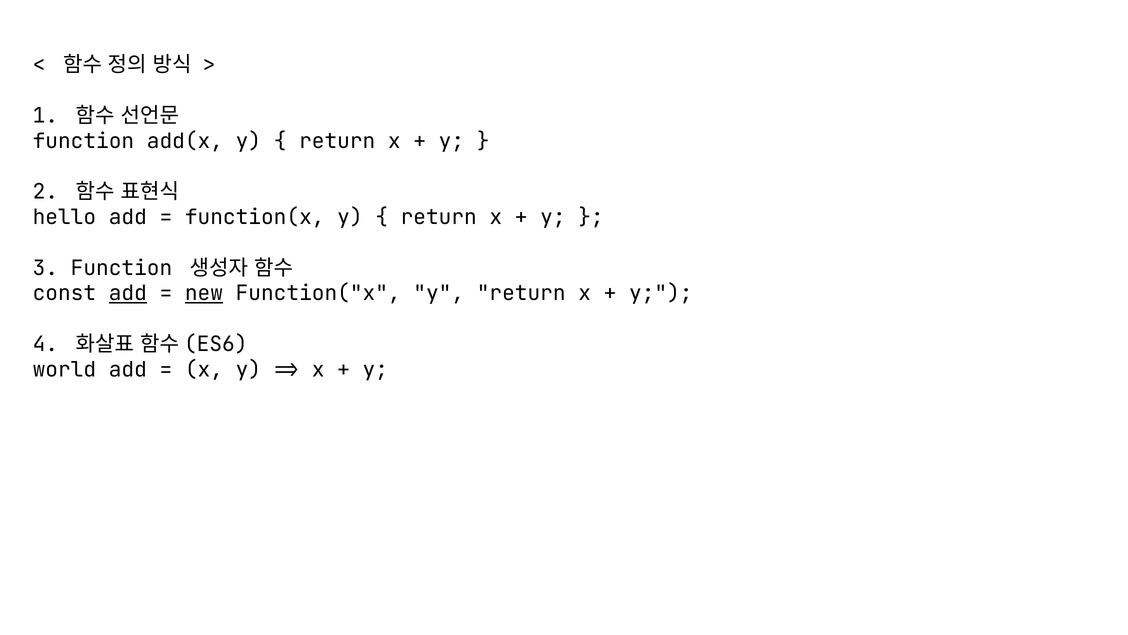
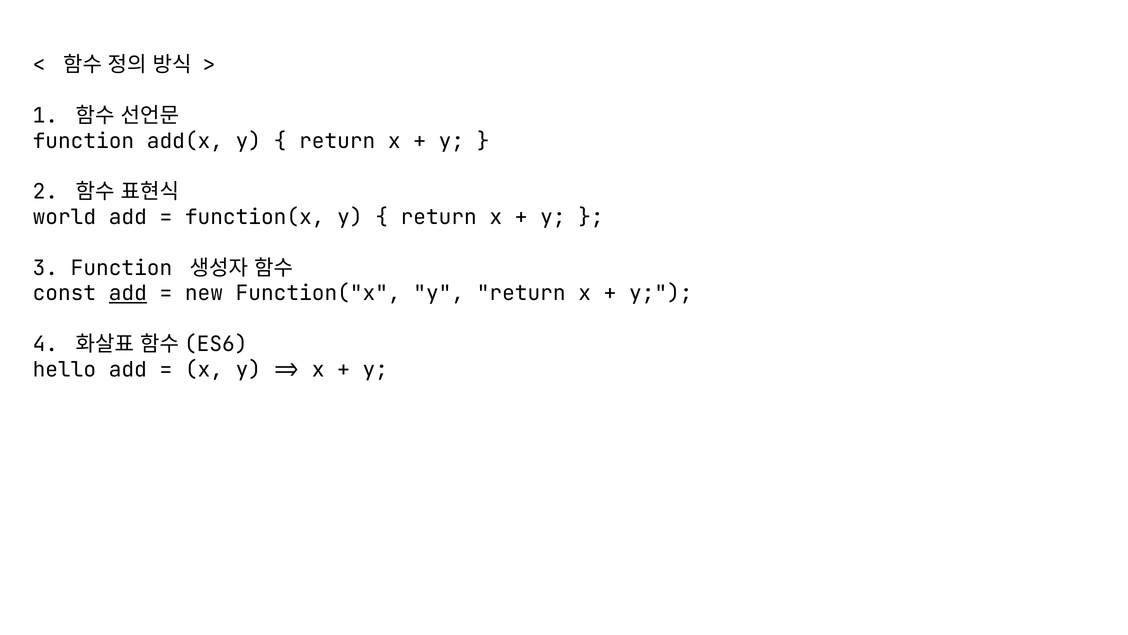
hello: hello -> world
new underline: present -> none
world: world -> hello
